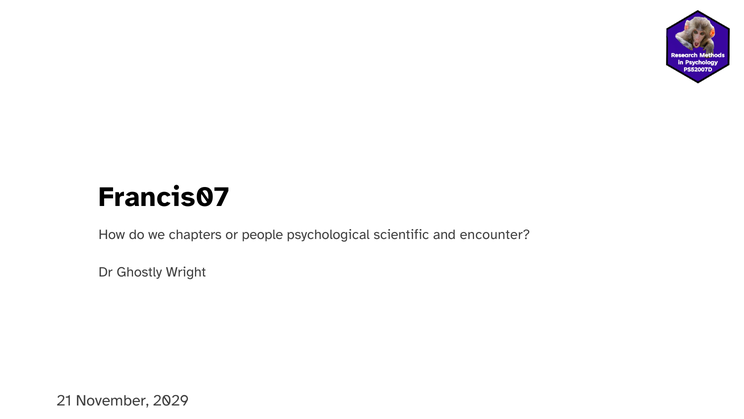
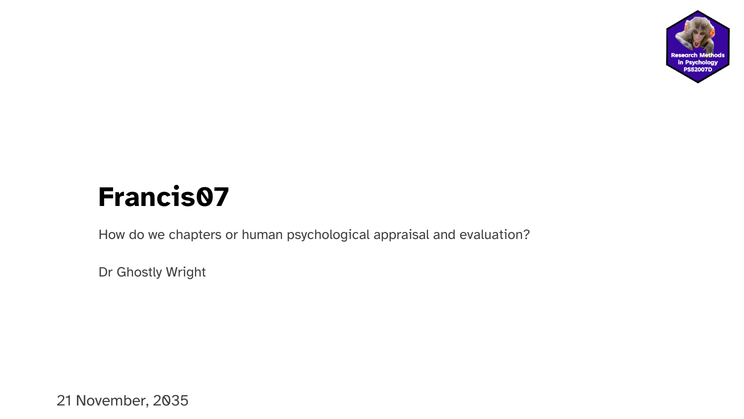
people: people -> human
scientific: scientific -> appraisal
encounter: encounter -> evaluation
2029: 2029 -> 2035
